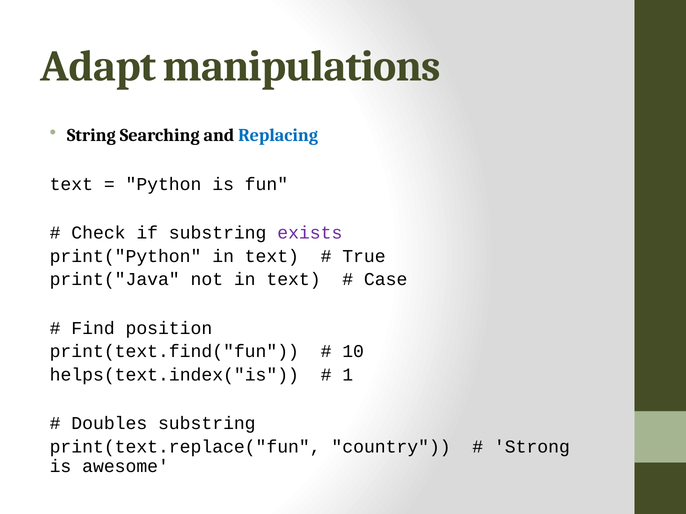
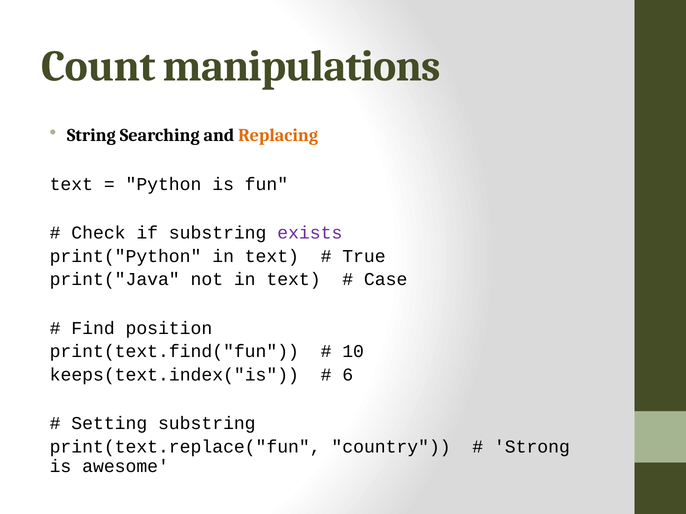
Adapt: Adapt -> Count
Replacing colour: blue -> orange
helps(text.index("is: helps(text.index("is -> keeps(text.index("is
1: 1 -> 6
Doubles: Doubles -> Setting
